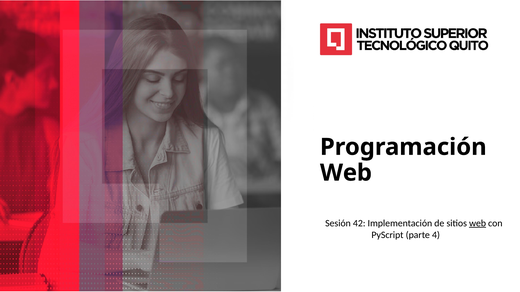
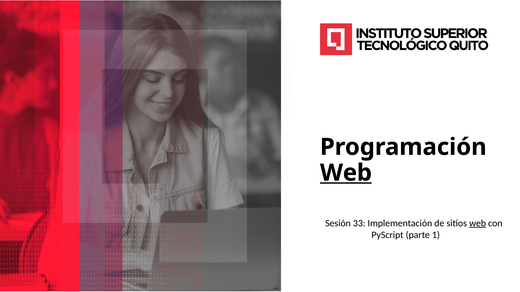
Web at (346, 173) underline: none -> present
42: 42 -> 33
4: 4 -> 1
